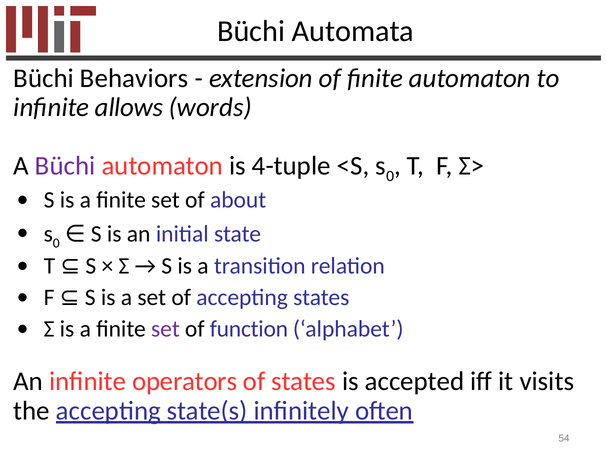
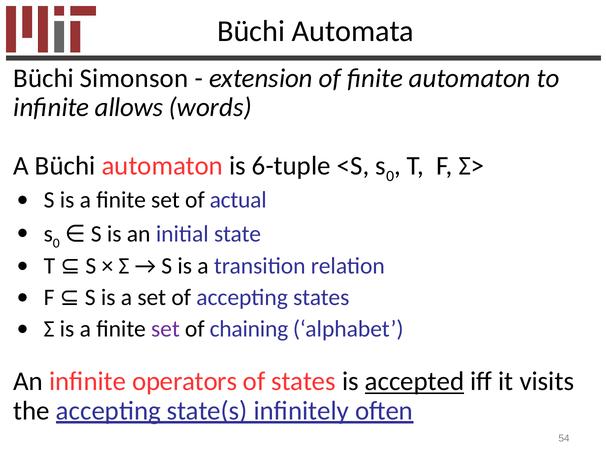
Behaviors: Behaviors -> Simonson
Büchi at (65, 166) colour: purple -> black
4-tuple: 4-tuple -> 6-tuple
about: about -> actual
function: function -> chaining
accepted underline: none -> present
